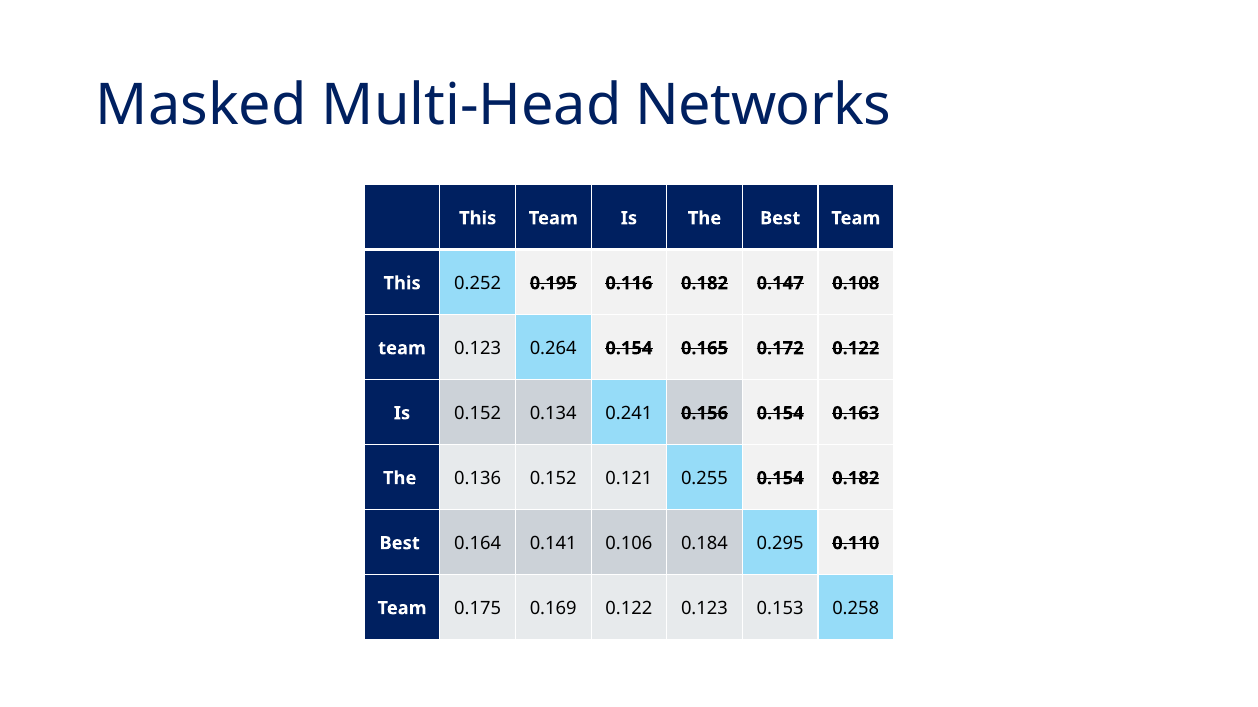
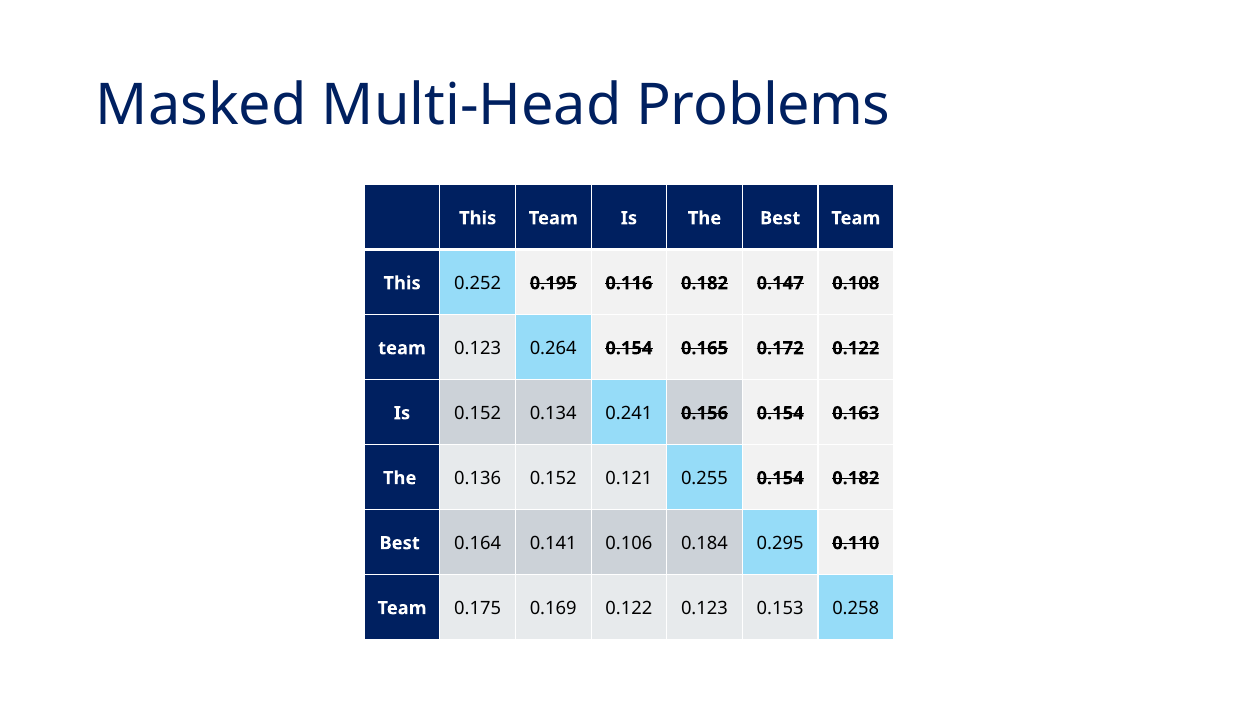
Networks: Networks -> Problems
